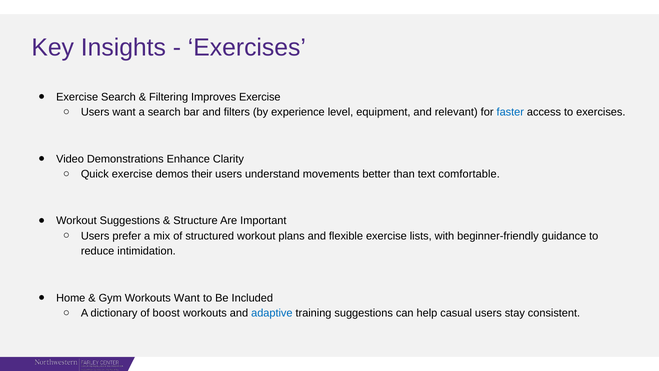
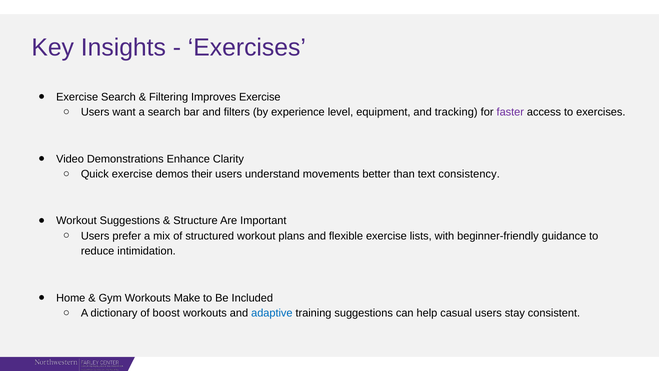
relevant: relevant -> tracking
faster colour: blue -> purple
comfortable: comfortable -> consistency
Workouts Want: Want -> Make
